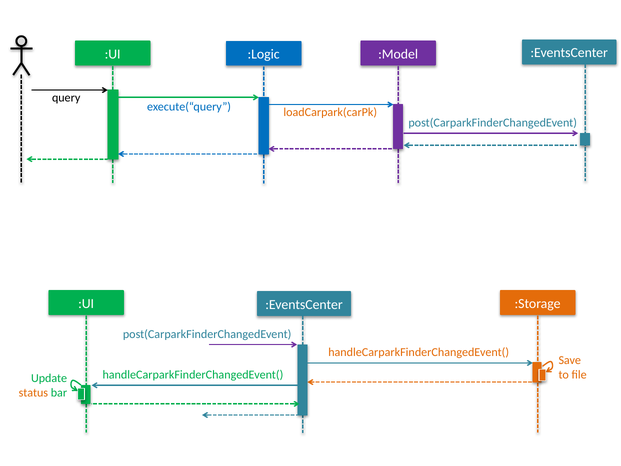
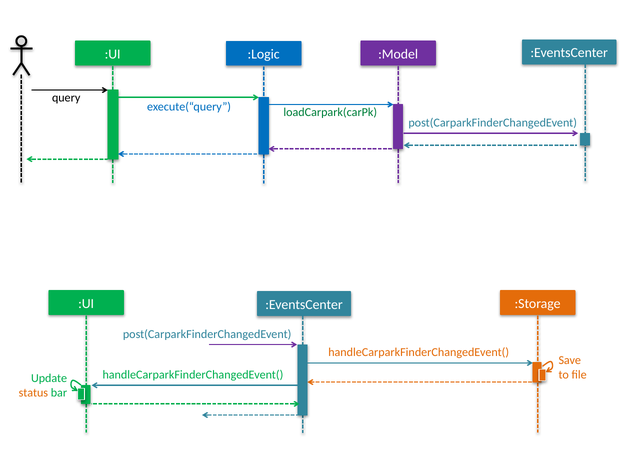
loadCarpark(carPk colour: orange -> green
